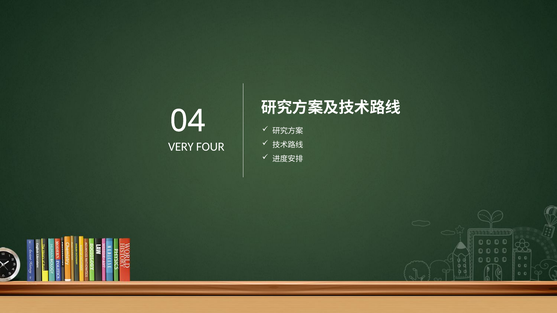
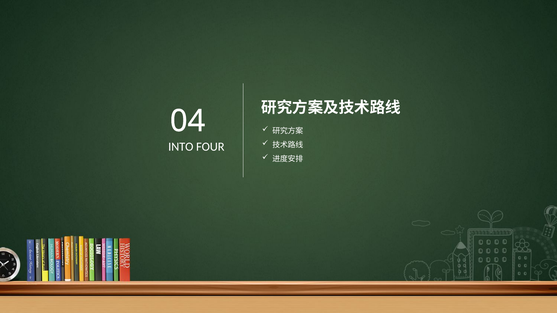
VERY: VERY -> INTO
